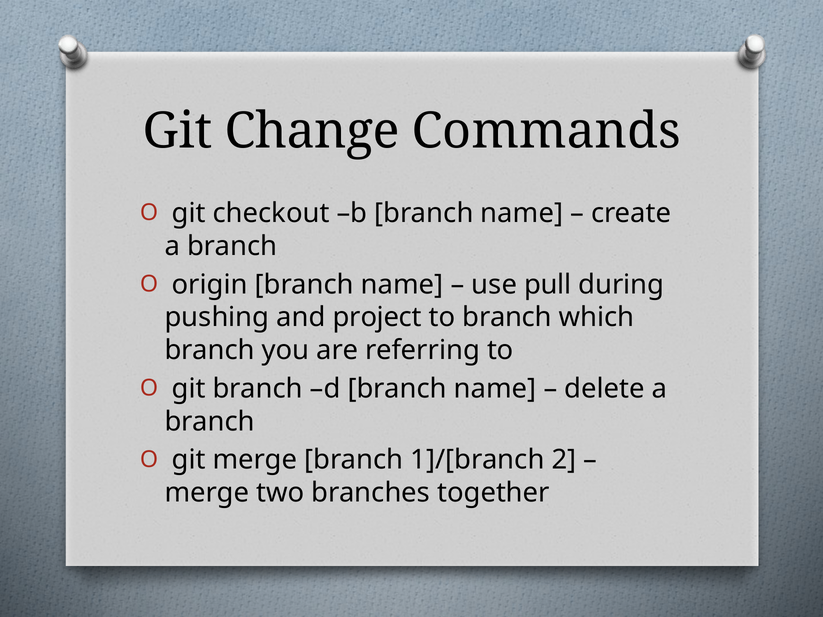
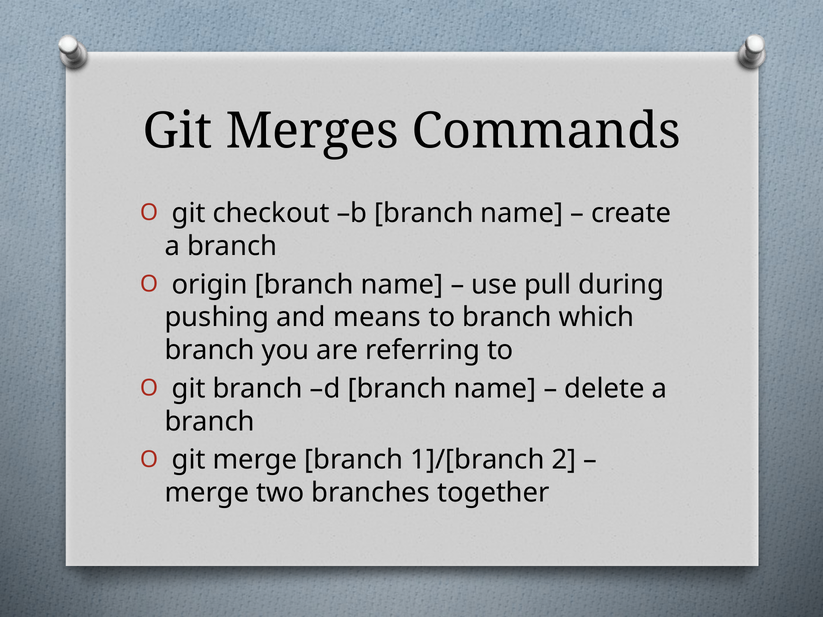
Change: Change -> Merges
project: project -> means
